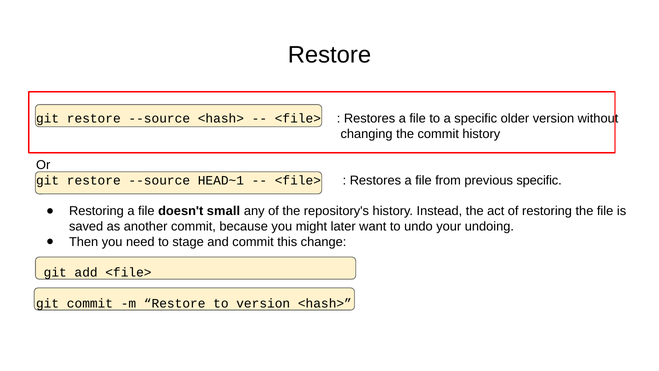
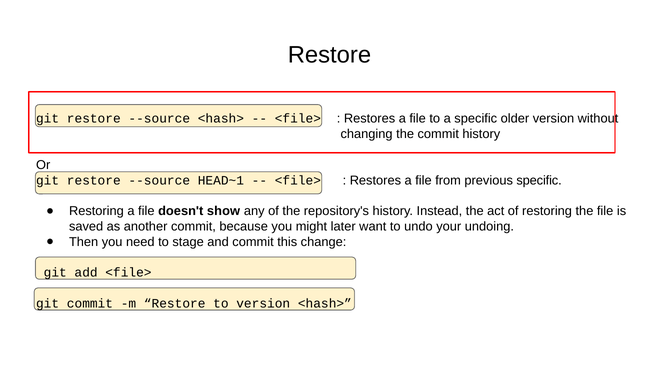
small: small -> show
